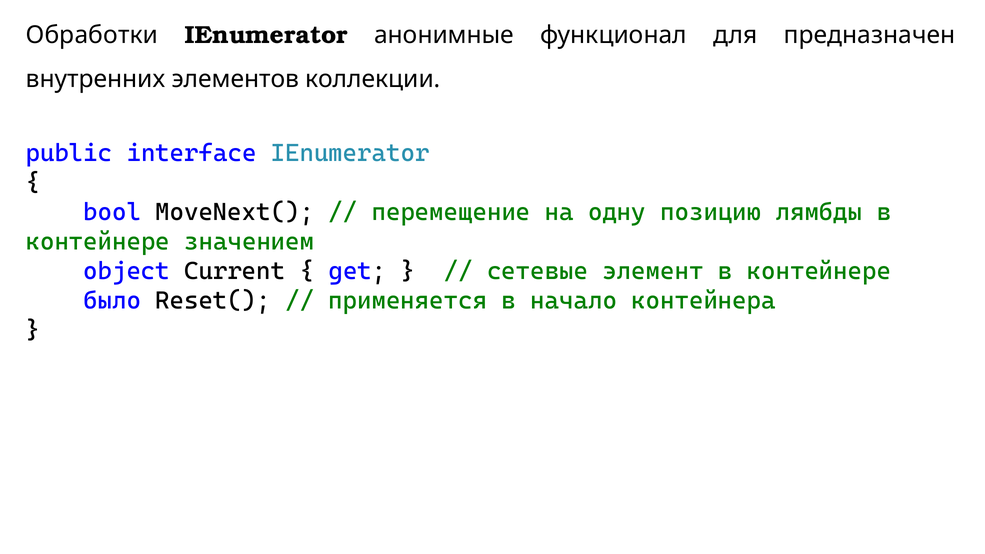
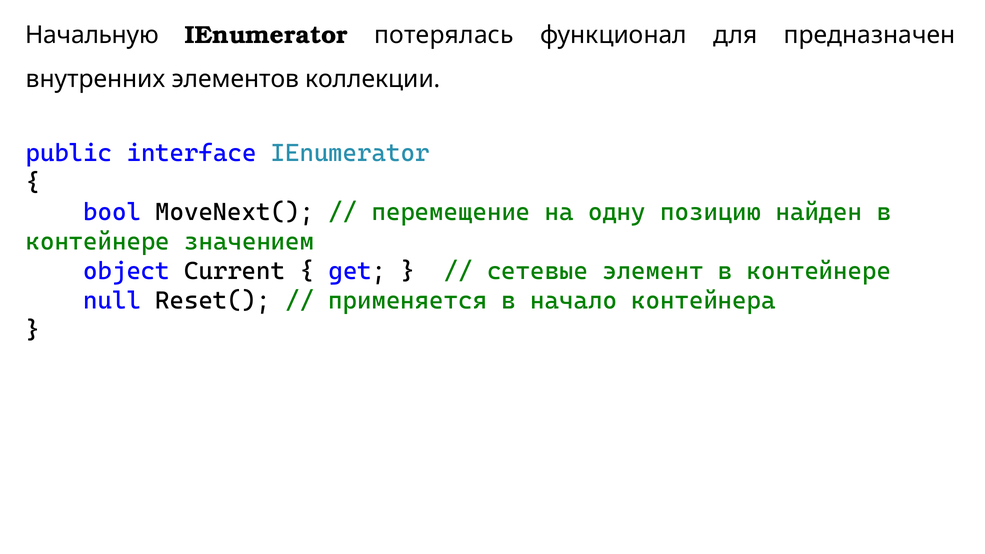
Обработки: Обработки -> Начальную
анонимные: анонимные -> потерялась
лямбды: лямбды -> найден
было: было -> null
